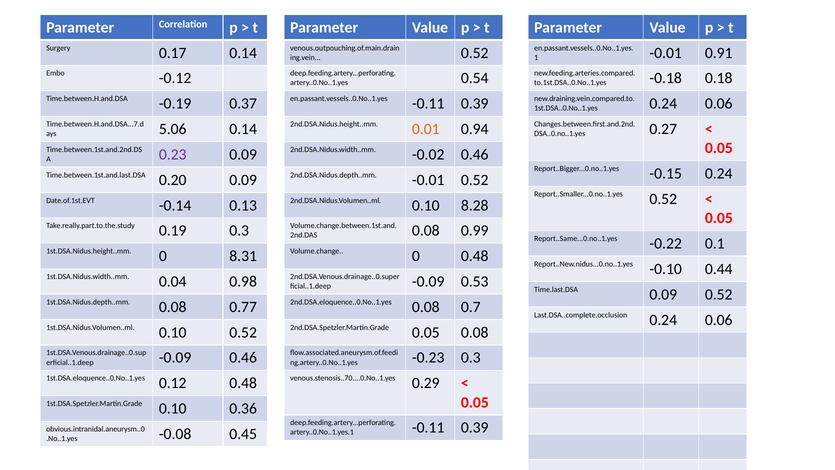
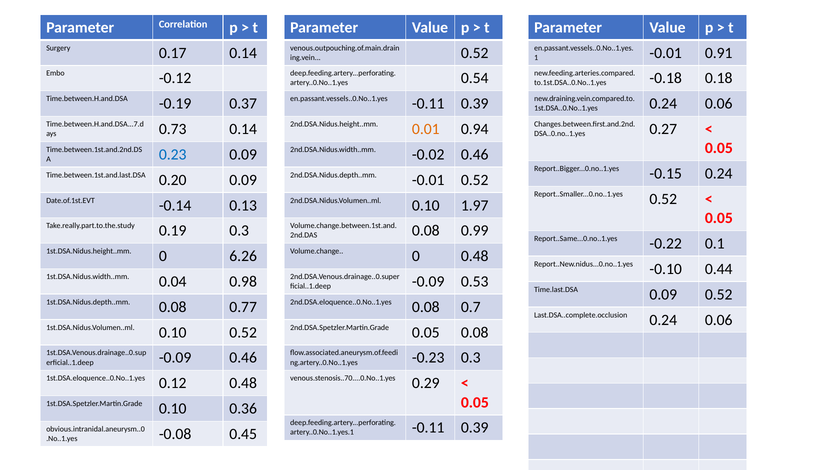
5.06: 5.06 -> 0.73
0.23 colour: purple -> blue
8.28: 8.28 -> 1.97
8.31: 8.31 -> 6.26
